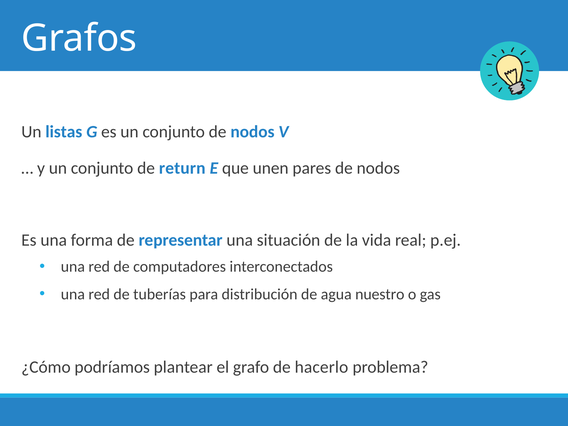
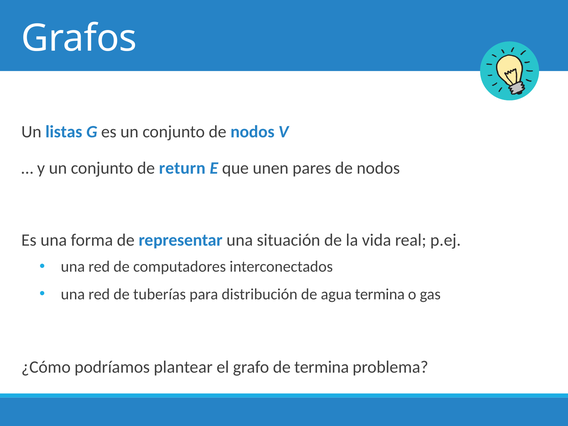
agua nuestro: nuestro -> termina
de hacerlo: hacerlo -> termina
